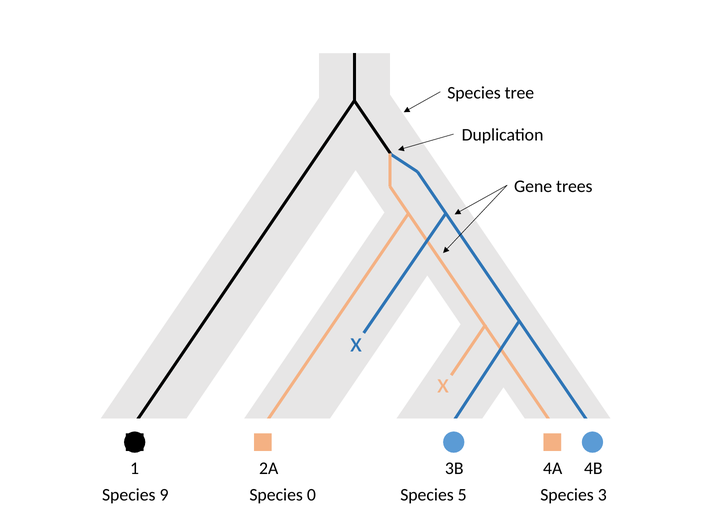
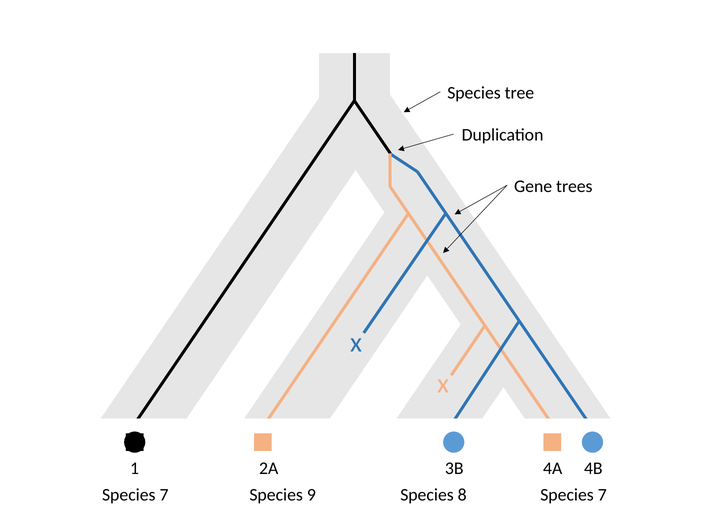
9 at (164, 495): 9 -> 7
0: 0 -> 9
5: 5 -> 8
3 at (602, 495): 3 -> 7
